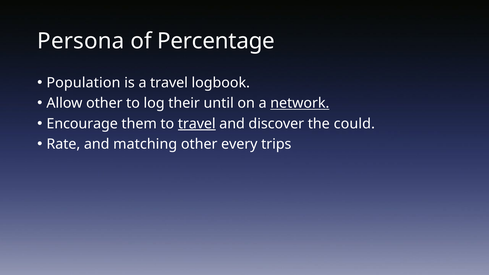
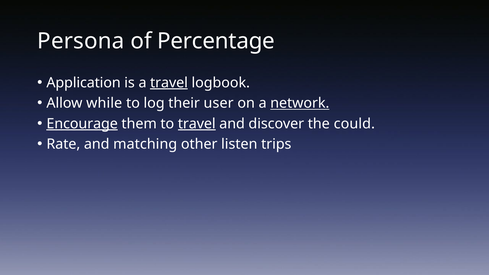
Population: Population -> Application
travel at (169, 83) underline: none -> present
Allow other: other -> while
until: until -> user
Encourage underline: none -> present
every: every -> listen
